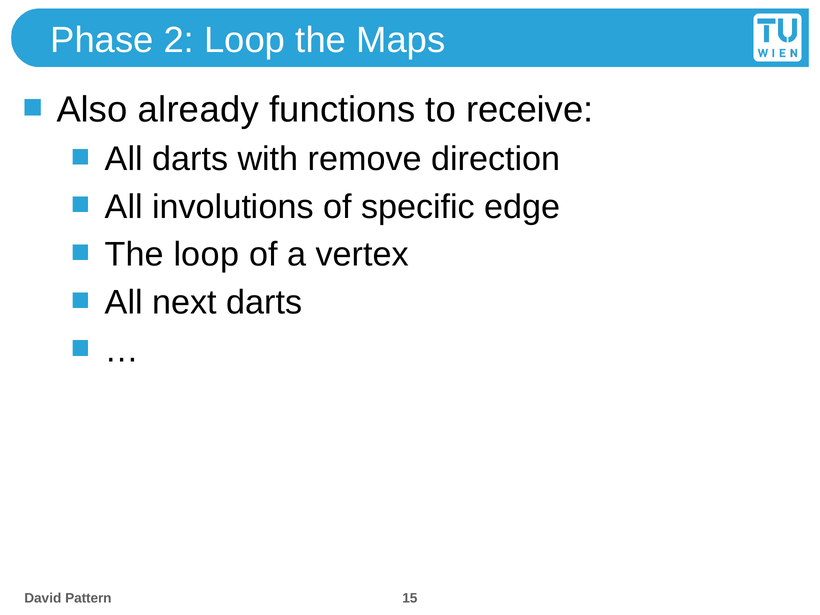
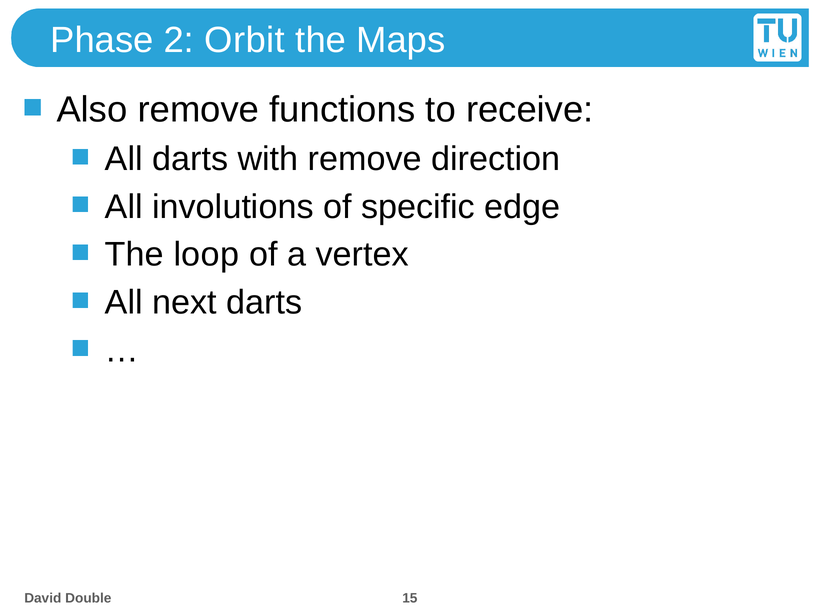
2 Loop: Loop -> Orbit
Also already: already -> remove
Pattern: Pattern -> Double
